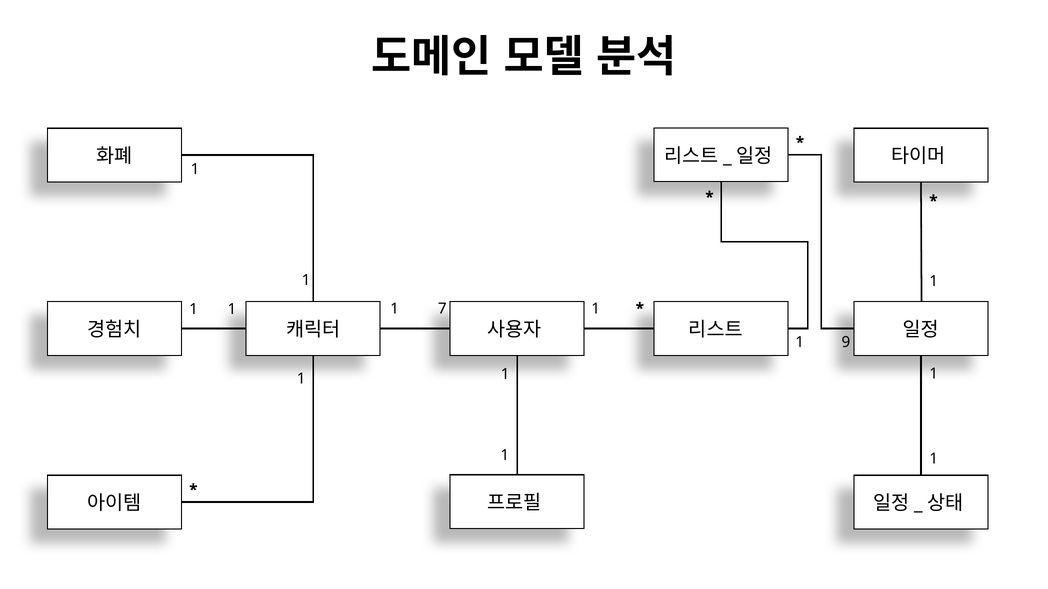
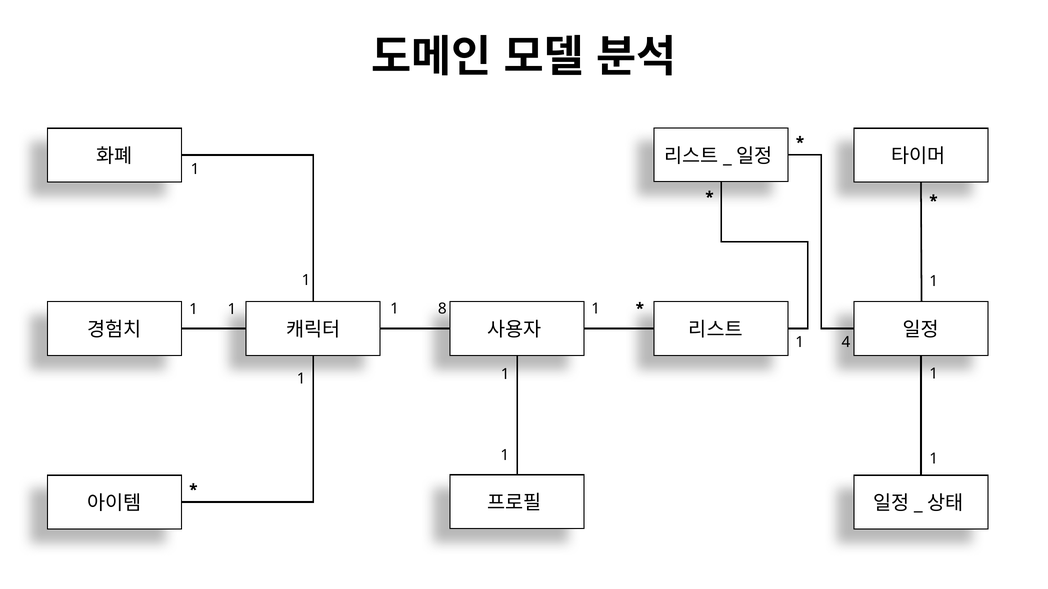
7: 7 -> 8
9: 9 -> 4
